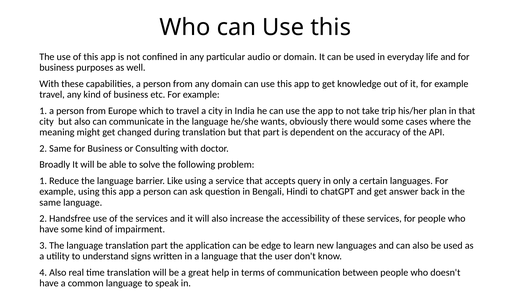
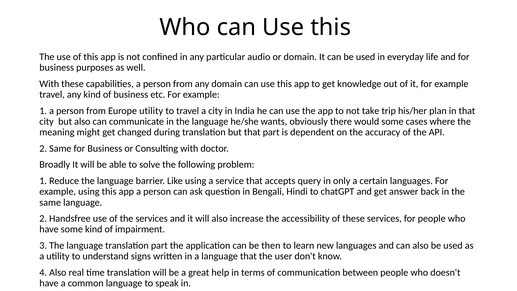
Europe which: which -> utility
edge: edge -> then
